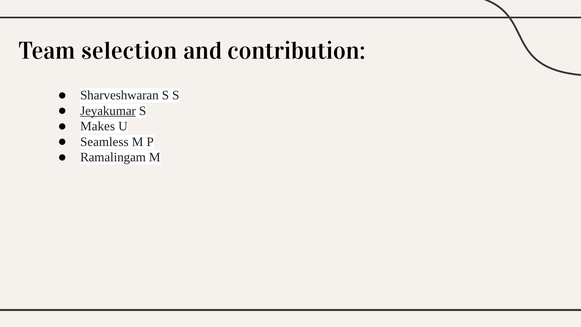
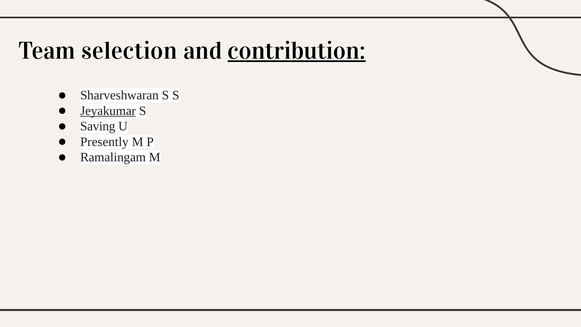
contribution underline: none -> present
Makes: Makes -> Saving
Seamless: Seamless -> Presently
